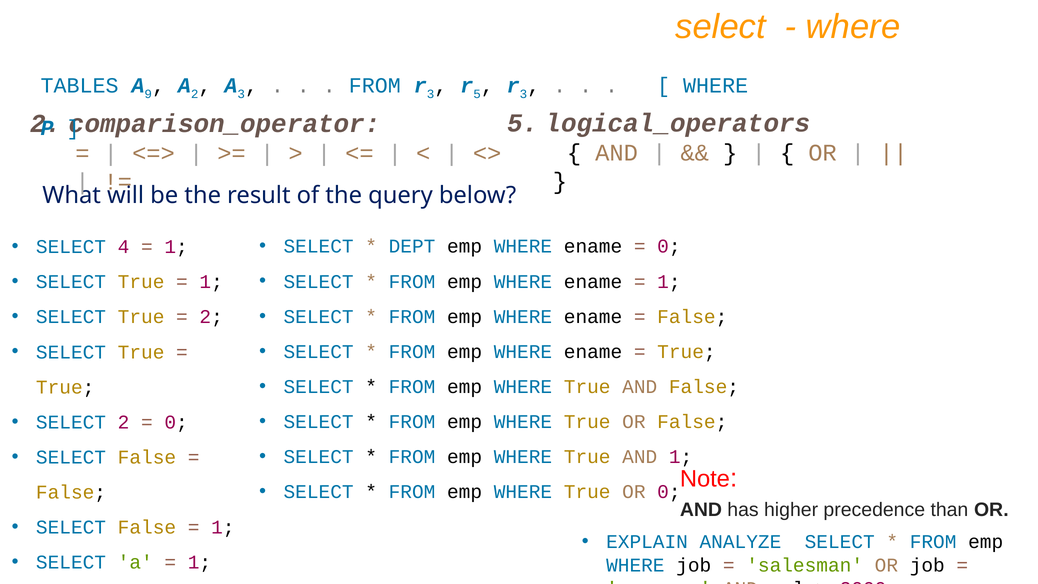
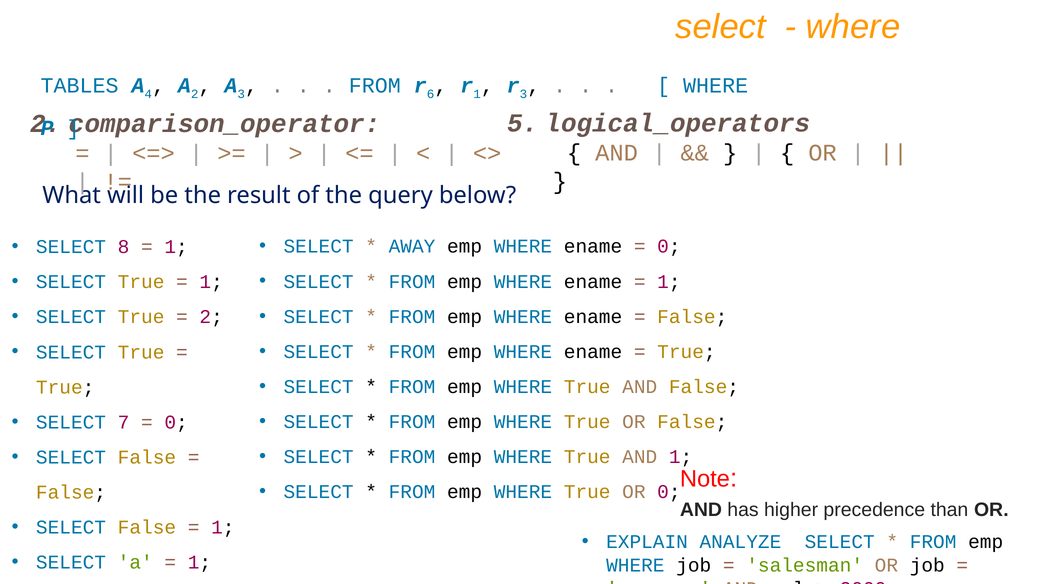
9: 9 -> 4
3 at (431, 94): 3 -> 6
5 at (477, 94): 5 -> 1
DEPT: DEPT -> AWAY
4: 4 -> 8
SELECT 2: 2 -> 7
